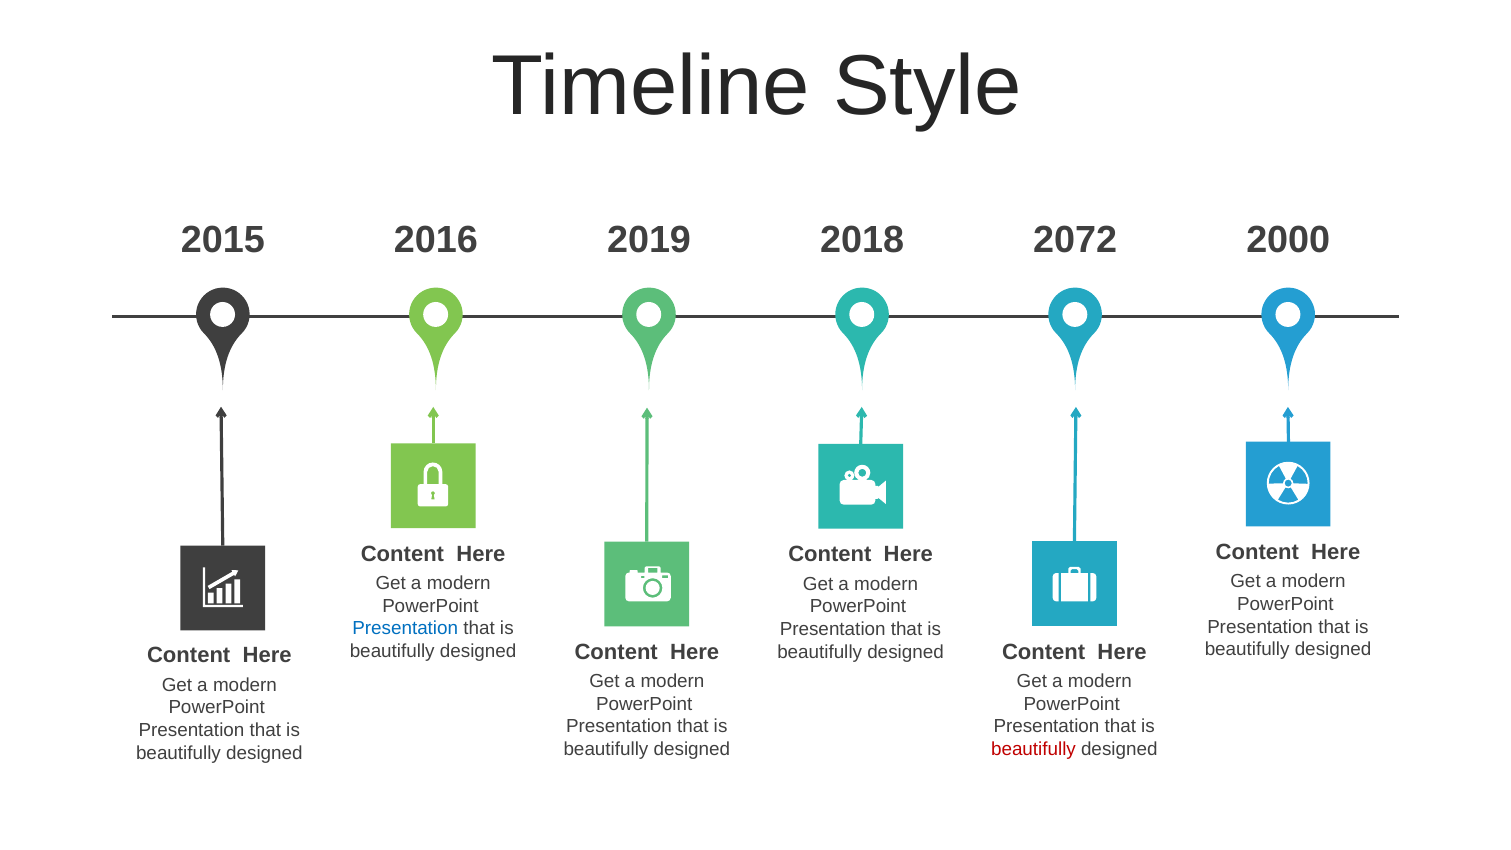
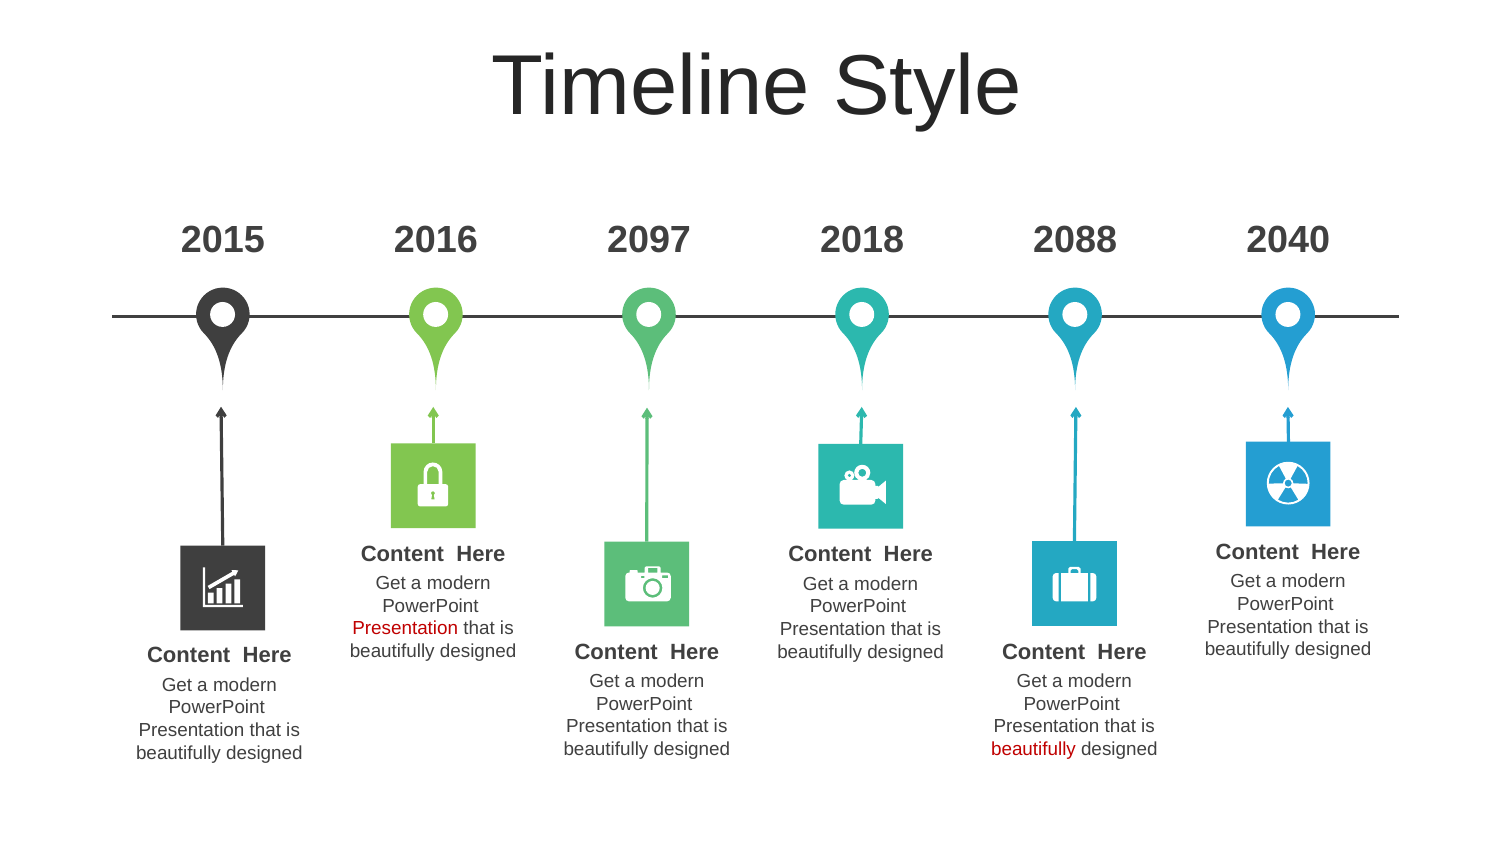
2019: 2019 -> 2097
2072: 2072 -> 2088
2000: 2000 -> 2040
Presentation at (405, 629) colour: blue -> red
